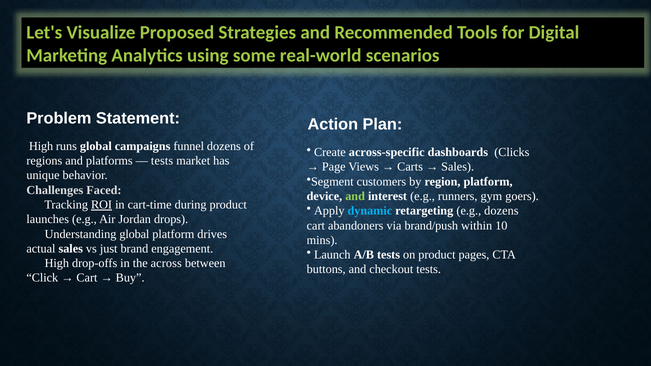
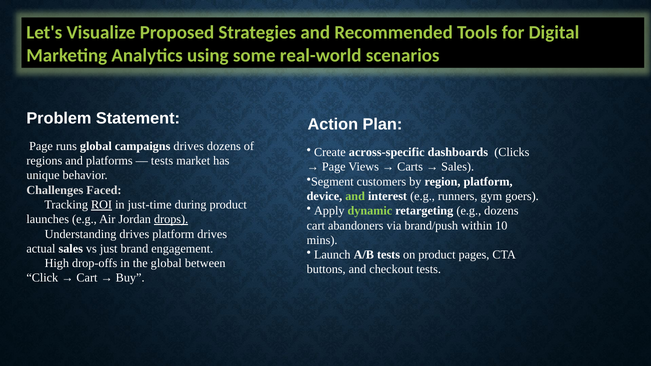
High at (41, 146): High -> Page
campaigns funnel: funnel -> drives
cart-time: cart-time -> just-time
dynamic colour: light blue -> light green
drops underline: none -> present
Understanding global: global -> drives
the across: across -> global
